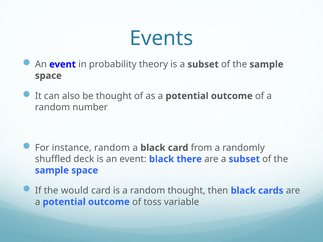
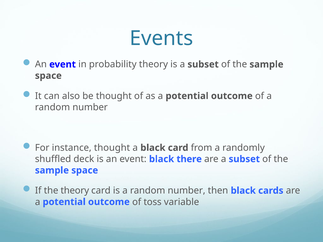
instance random: random -> thought
the would: would -> theory
is a random thought: thought -> number
